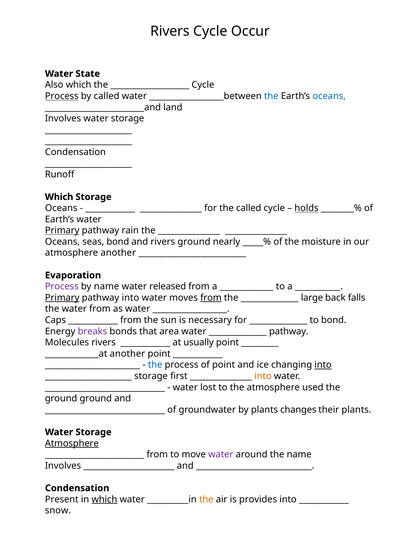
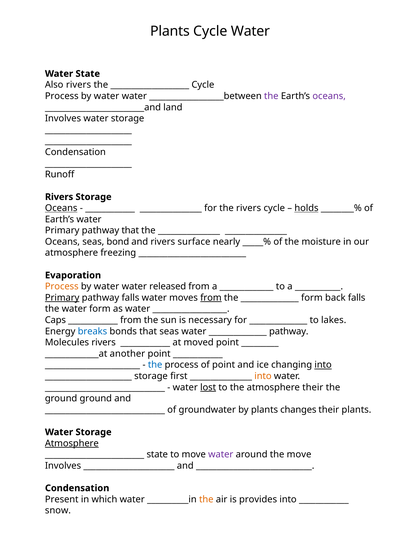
Rivers at (170, 31): Rivers -> Plants
Cycle Occur: Occur -> Water
Also which: which -> rivers
Process at (62, 96) underline: present -> none
called at (107, 96): called -> water
the at (271, 96) colour: blue -> purple
oceans at (329, 96) colour: blue -> purple
Which at (59, 197): Which -> Rivers
Oceans at (61, 208) underline: none -> present
the called: called -> rivers
Primary at (62, 231) underline: present -> none
pathway rain: rain -> that
rivers ground: ground -> surface
atmosphere another: another -> freezing
Process at (62, 287) colour: purple -> orange
name at (107, 287): name -> water
pathway into: into -> falls
large at (312, 298): large -> form
water from: from -> form
to bond: bond -> lakes
breaks colour: purple -> blue
that area: area -> seas
usually: usually -> moved
lost underline: none -> present
atmosphere used: used -> their
from at (157, 455): from -> state
the name: name -> move
which at (104, 499) underline: present -> none
